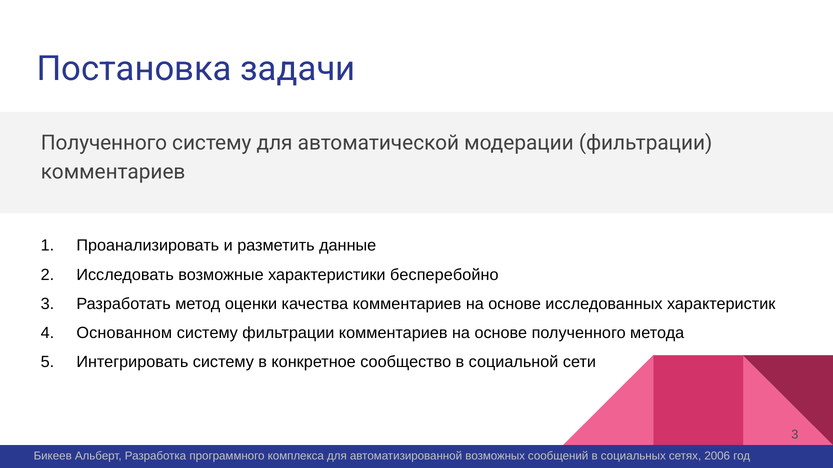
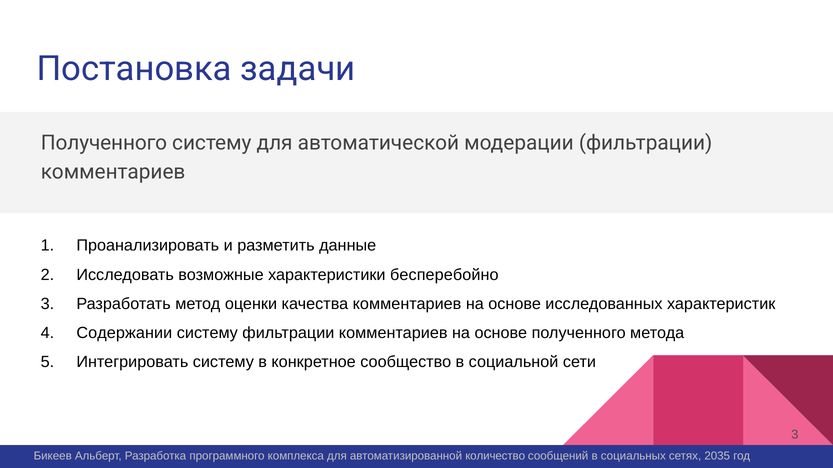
Основанном: Основанном -> Содержании
возможных: возможных -> количество
2006: 2006 -> 2035
